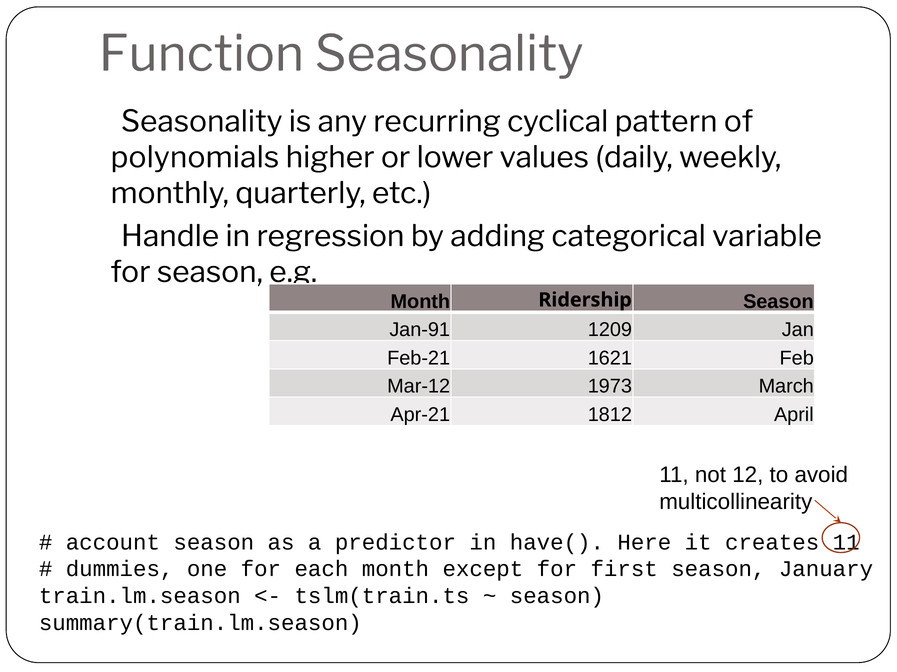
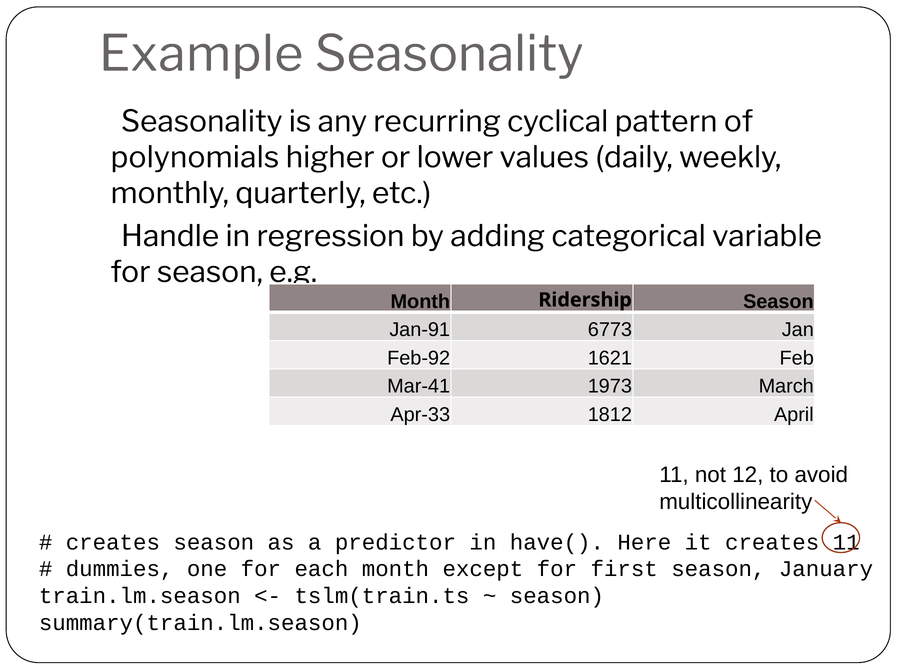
Function: Function -> Example
1209: 1209 -> 6773
Feb-21: Feb-21 -> Feb-92
Mar-12: Mar-12 -> Mar-41
Apr-21: Apr-21 -> Apr-33
account at (113, 543): account -> creates
